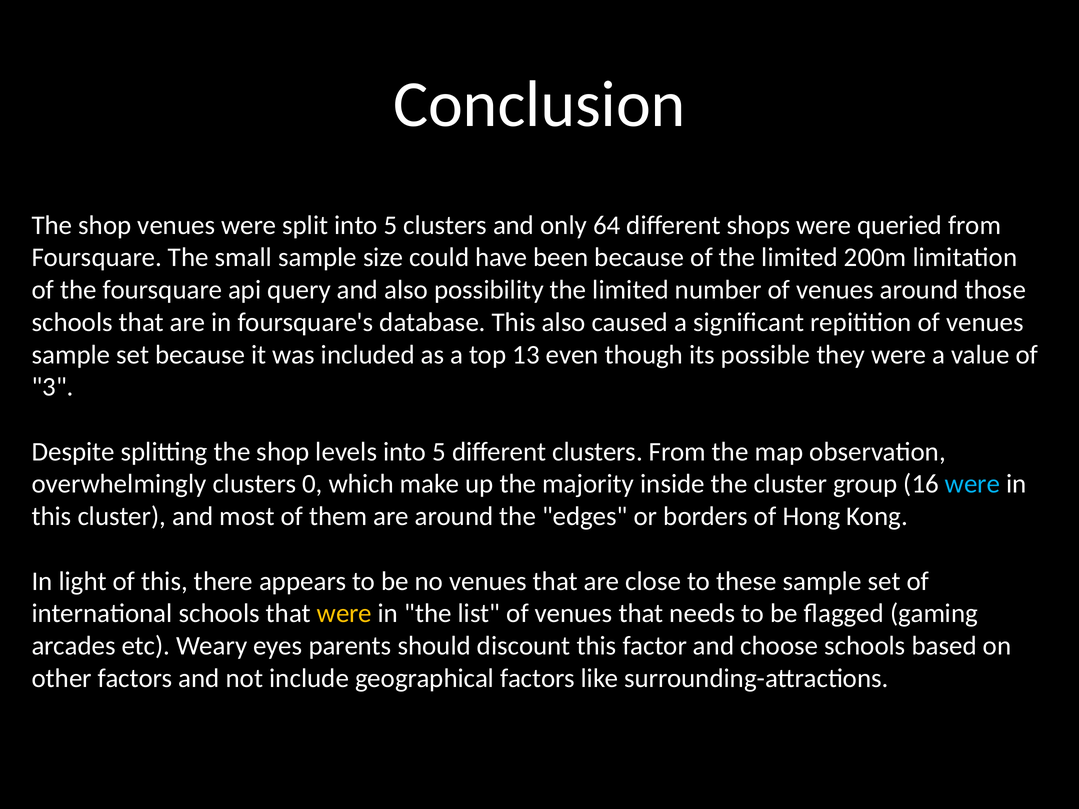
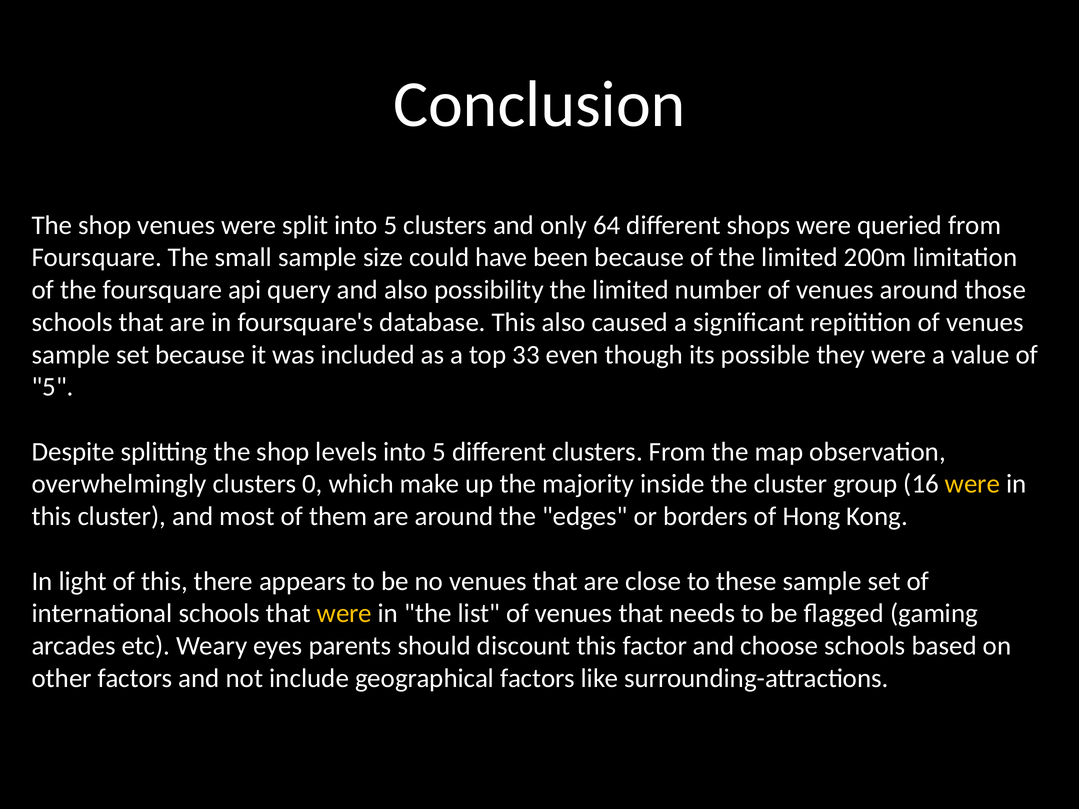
13: 13 -> 33
3 at (53, 387): 3 -> 5
were at (972, 484) colour: light blue -> yellow
